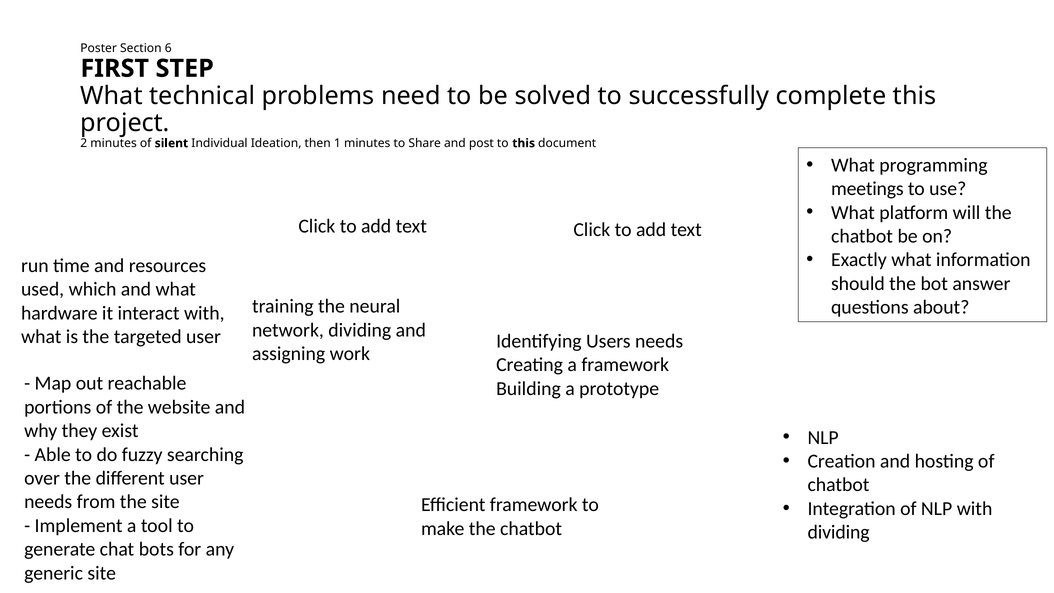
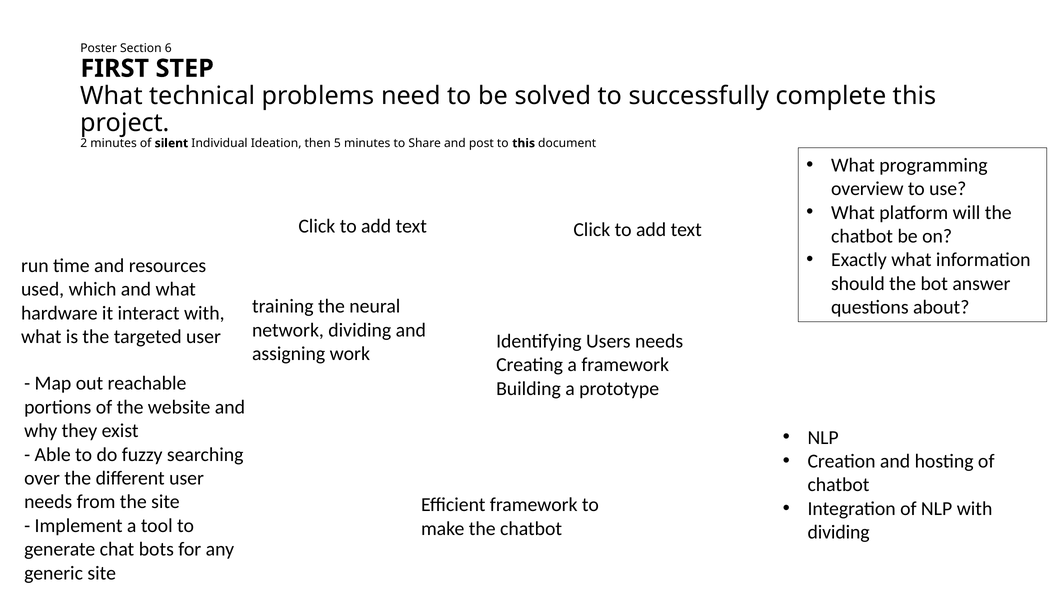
1: 1 -> 5
meetings: meetings -> overview
